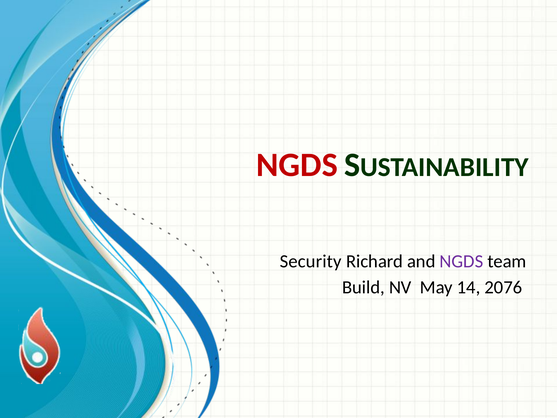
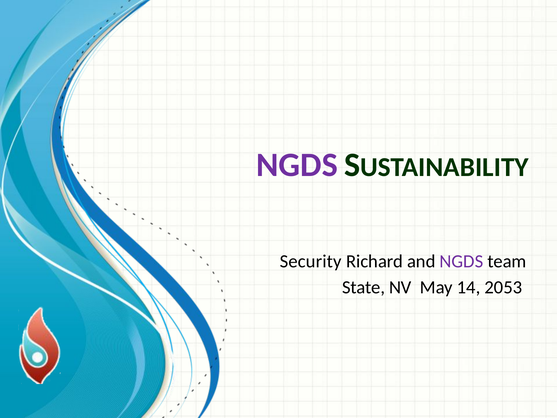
NGDS at (297, 165) colour: red -> purple
Build: Build -> State
2076: 2076 -> 2053
